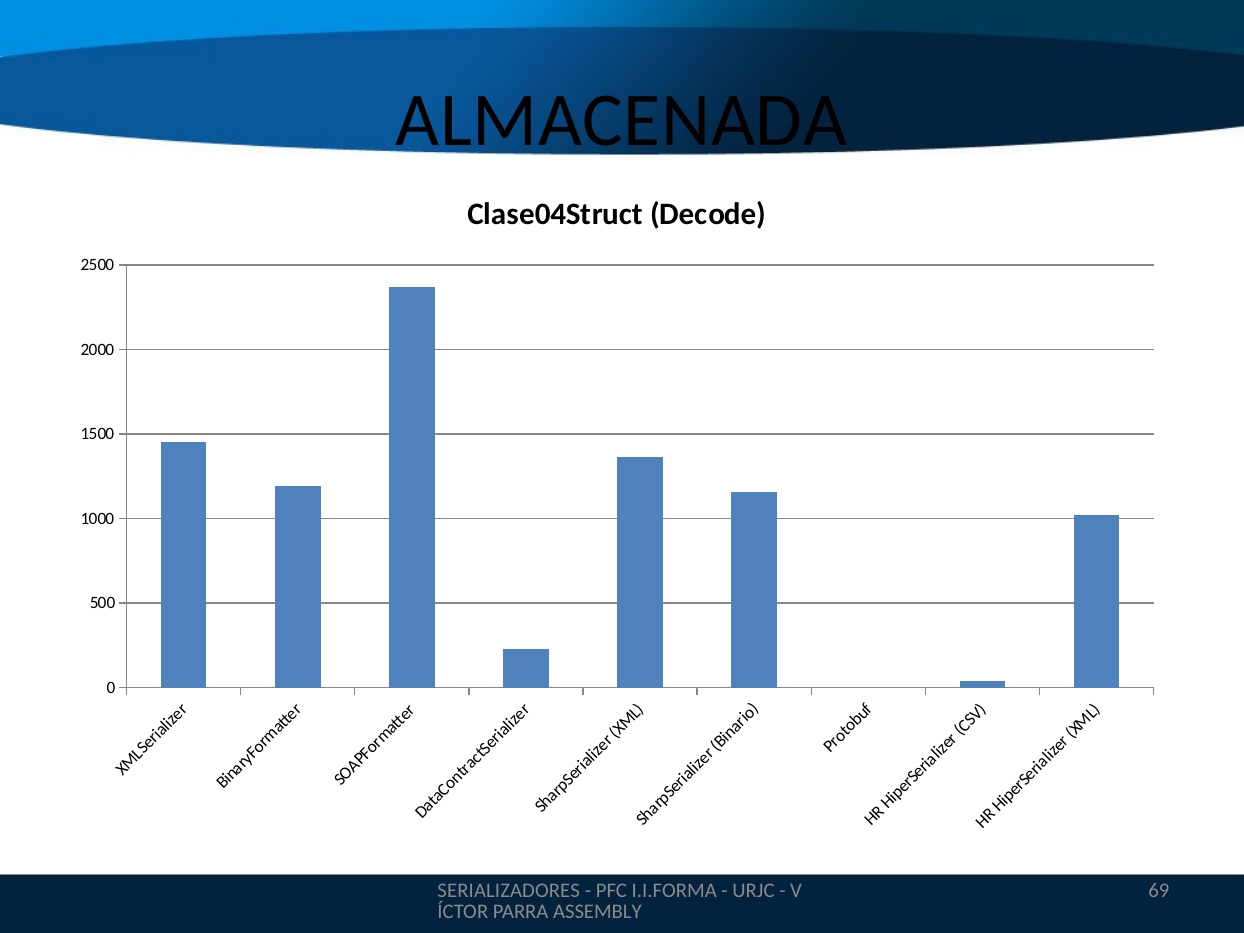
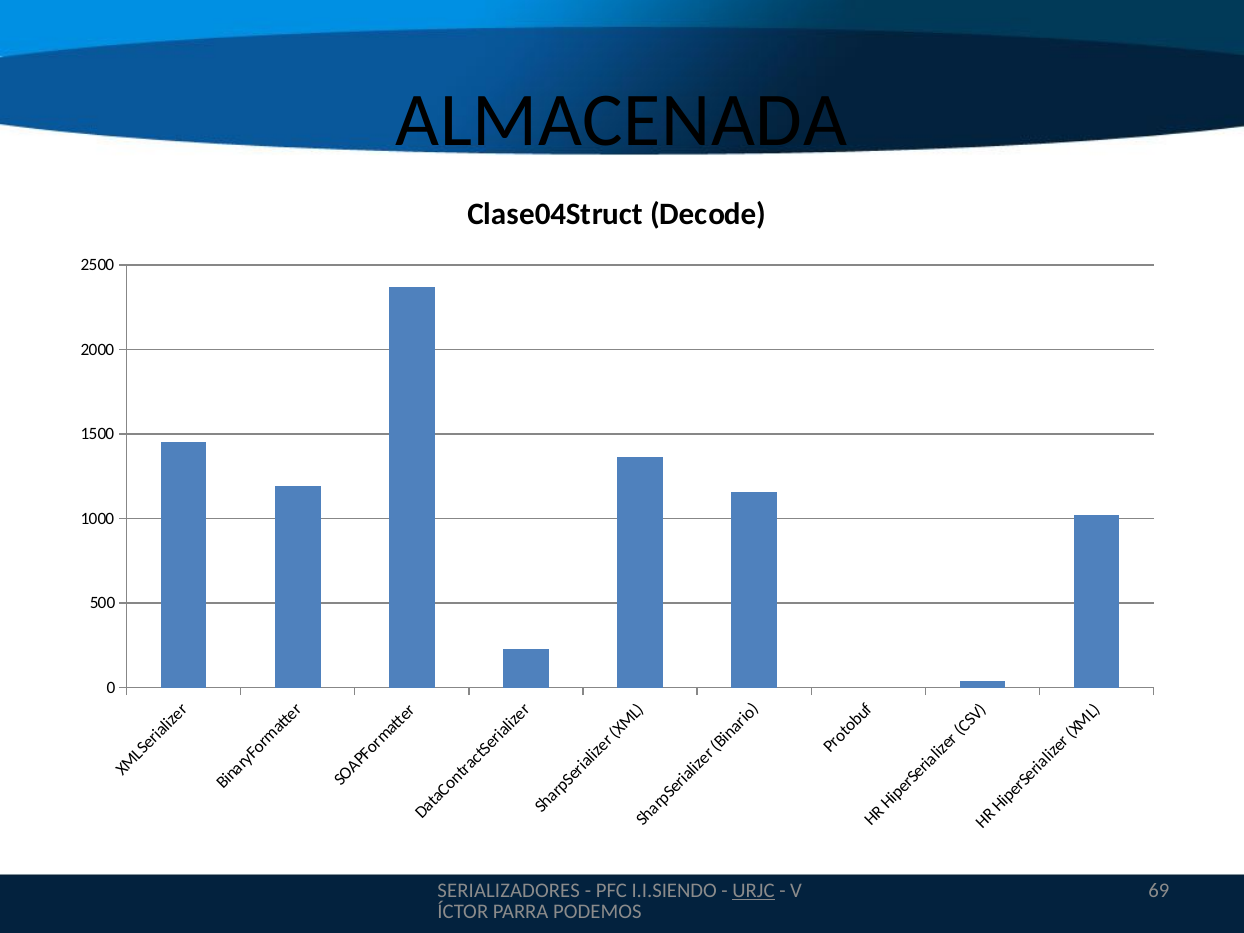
I.I.FORMA: I.I.FORMA -> I.I.SIENDO
URJC underline: none -> present
ASSEMBLY: ASSEMBLY -> PODEMOS
